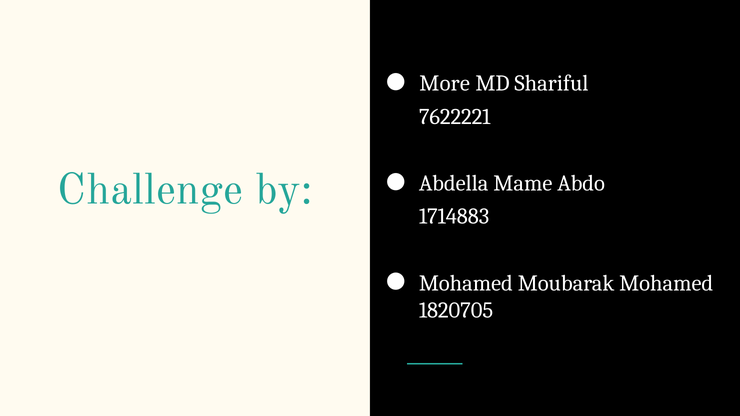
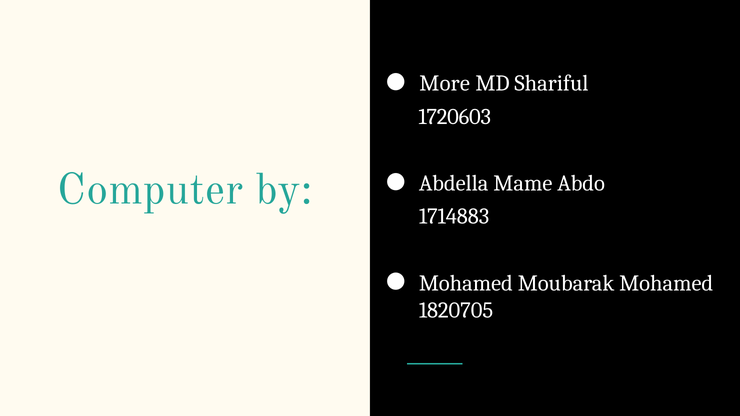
7622221: 7622221 -> 1720603
Challenge: Challenge -> Computer
